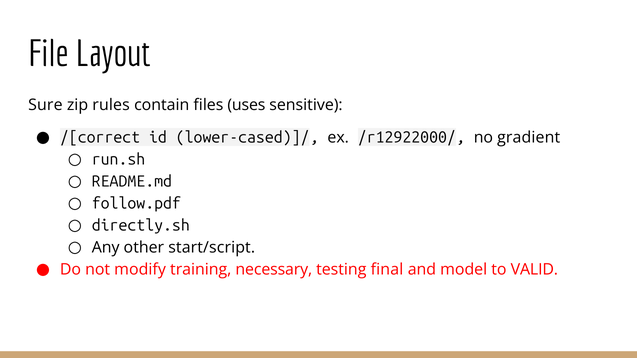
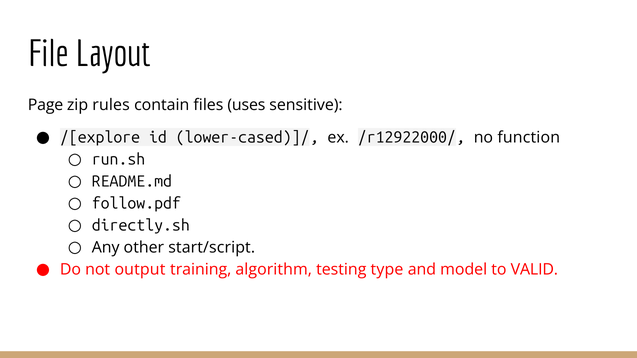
Sure: Sure -> Page
/[correct: /[correct -> /[explore
gradient: gradient -> function
modify: modify -> output
necessary: necessary -> algorithm
final: final -> type
